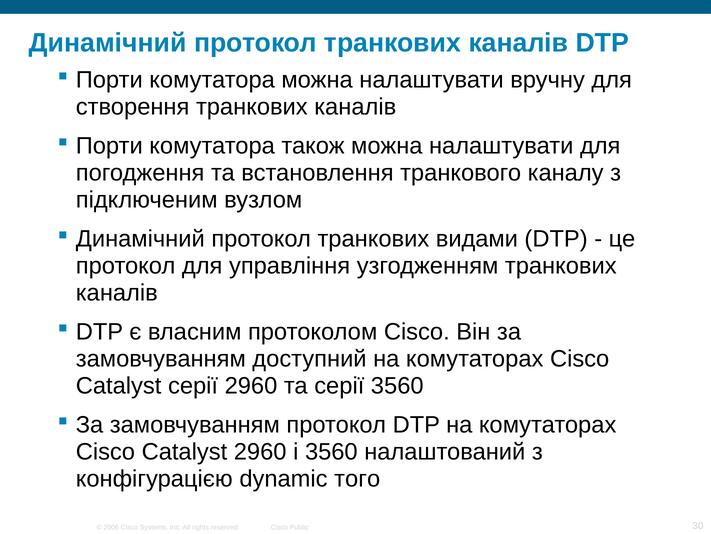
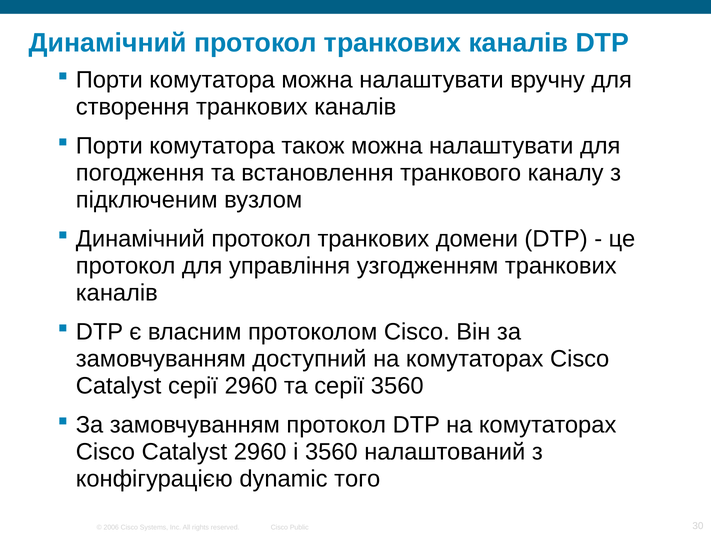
видами: видами -> домени
